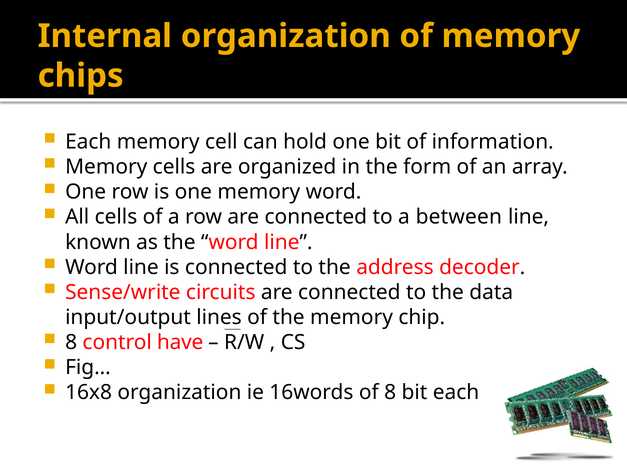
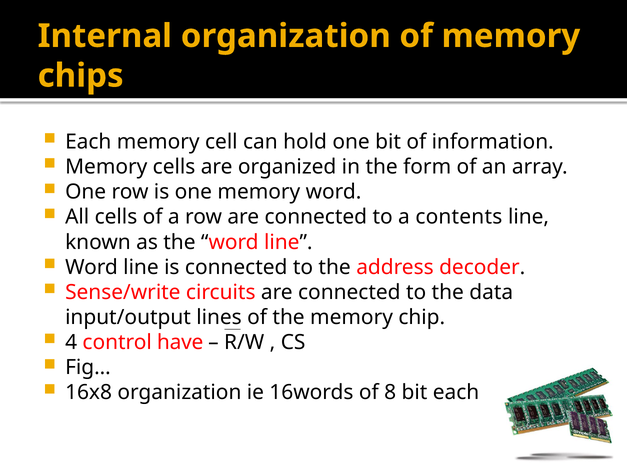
between: between -> contents
8 at (71, 343): 8 -> 4
